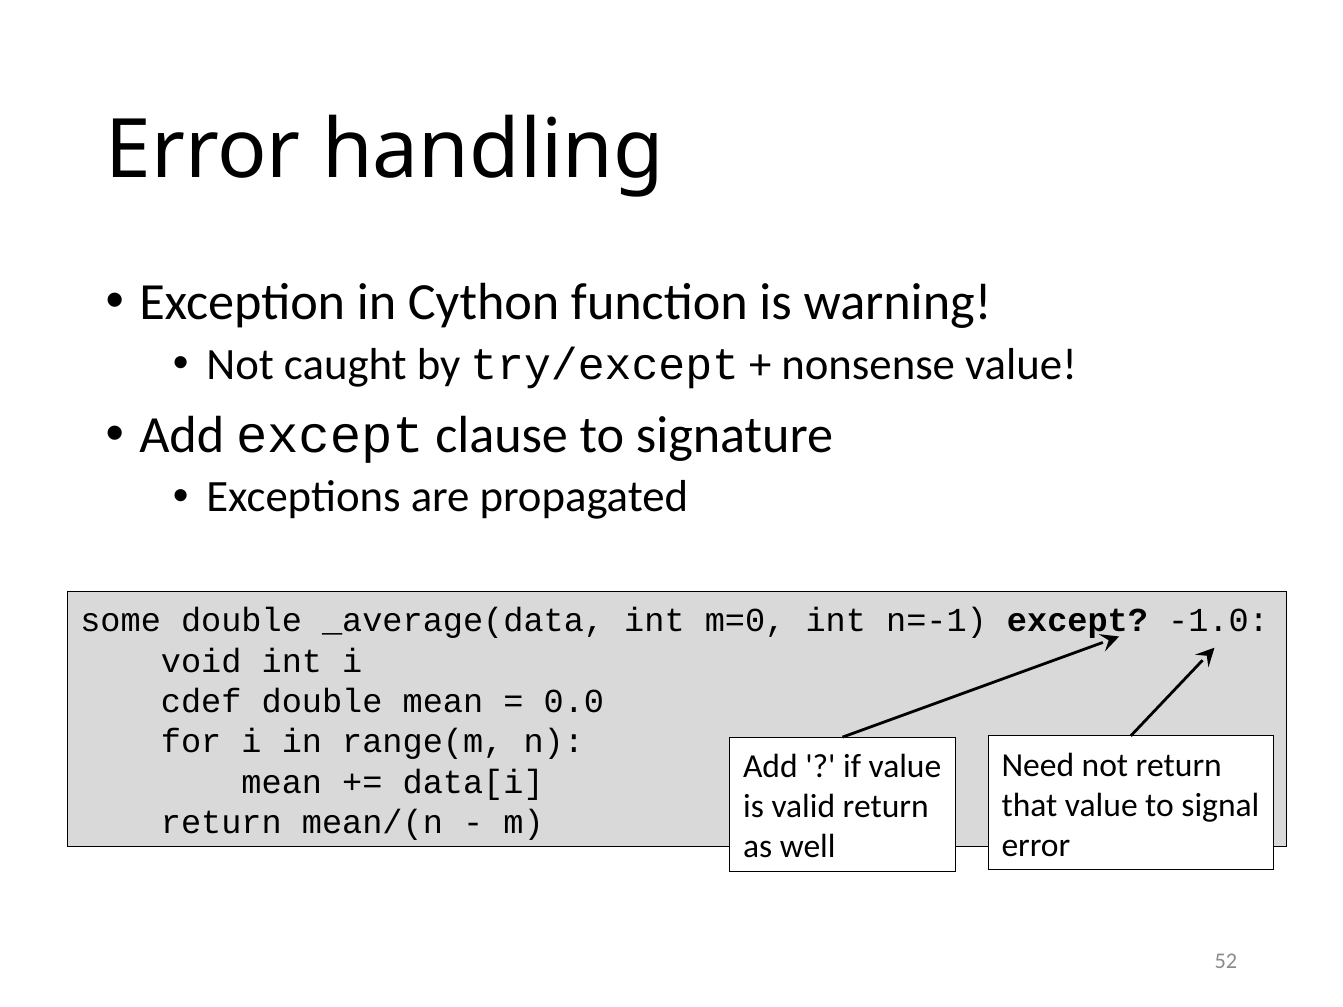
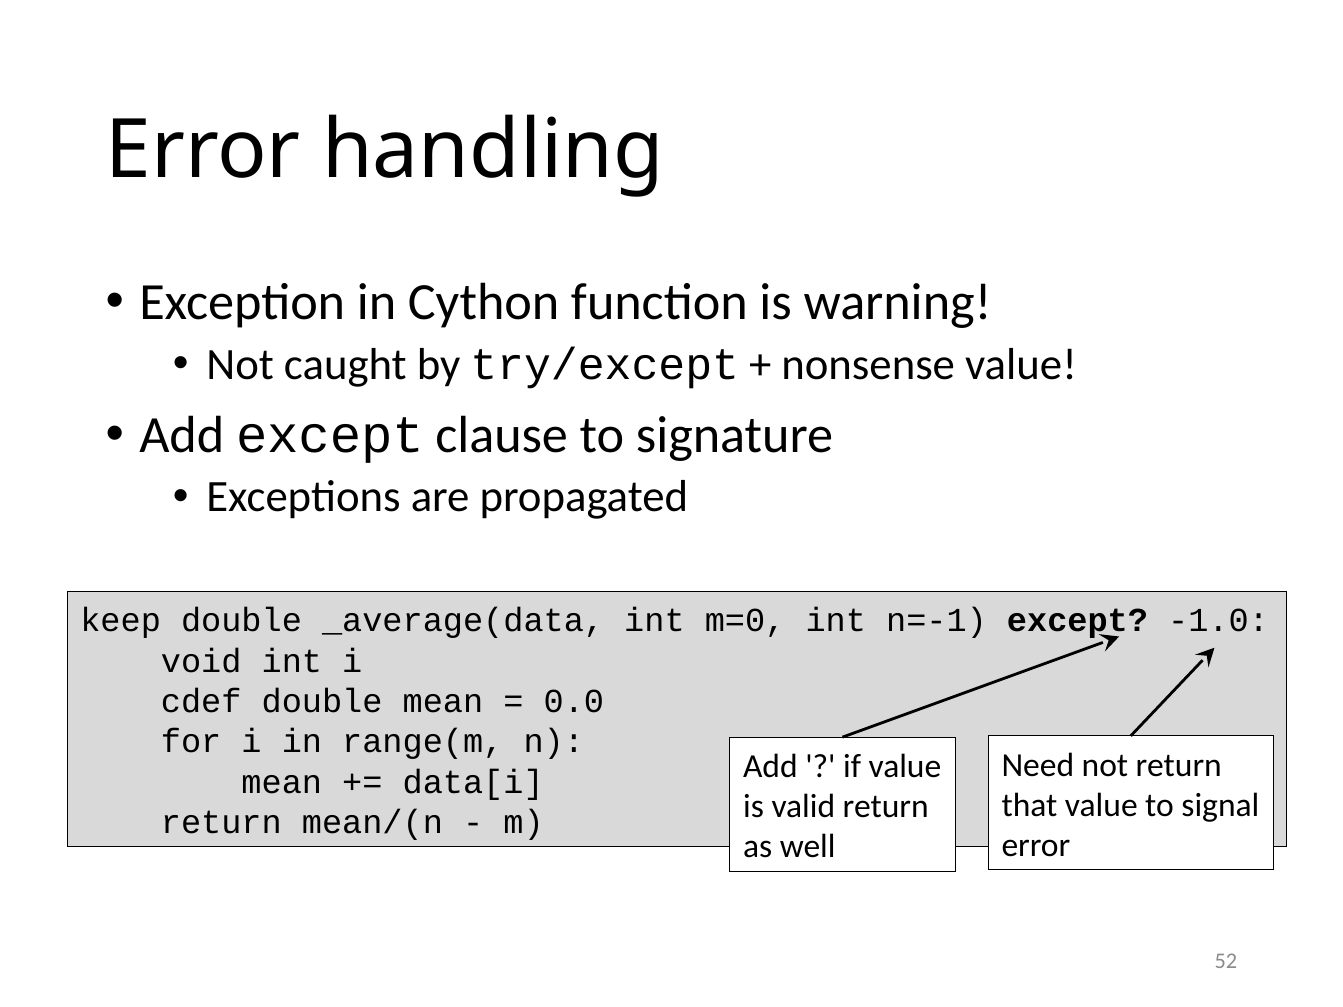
some: some -> keep
